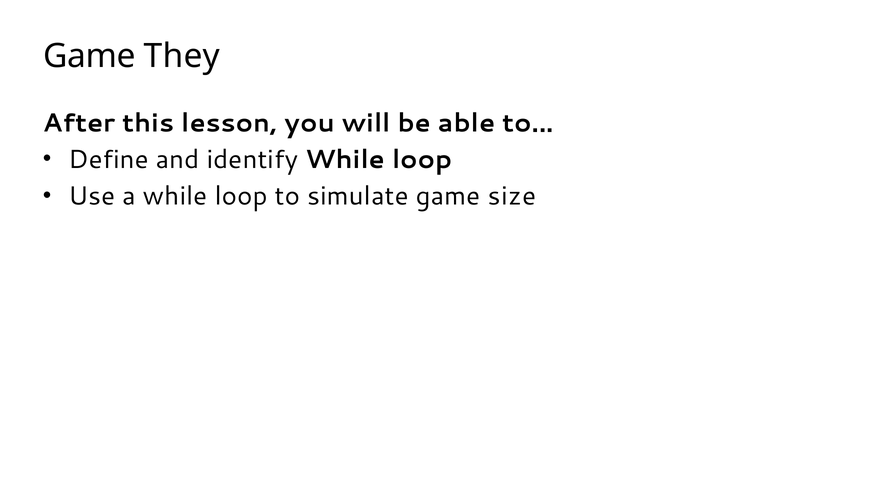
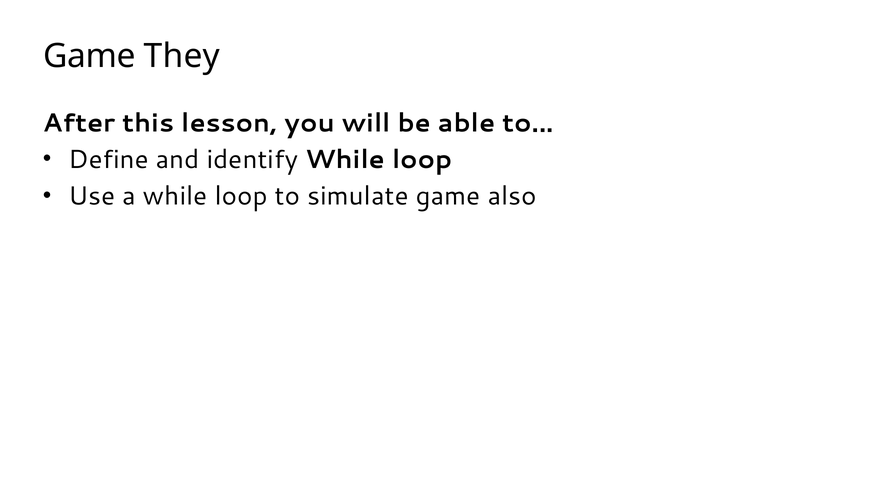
size: size -> also
